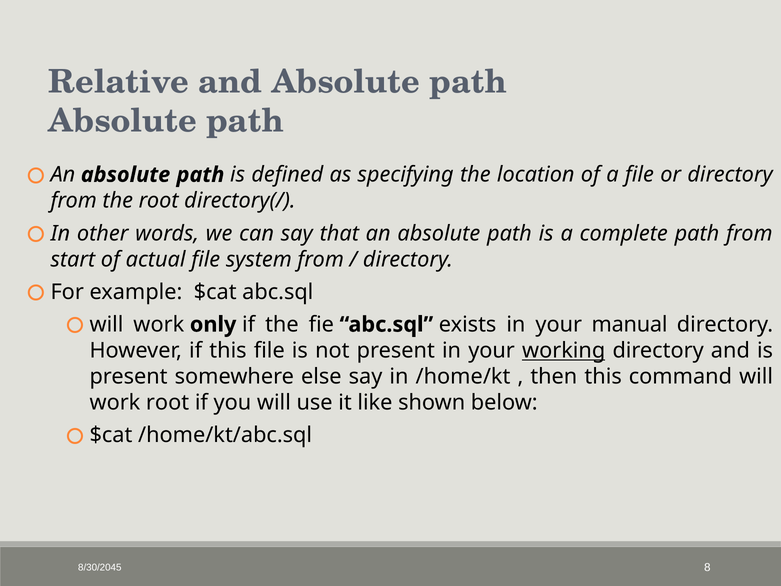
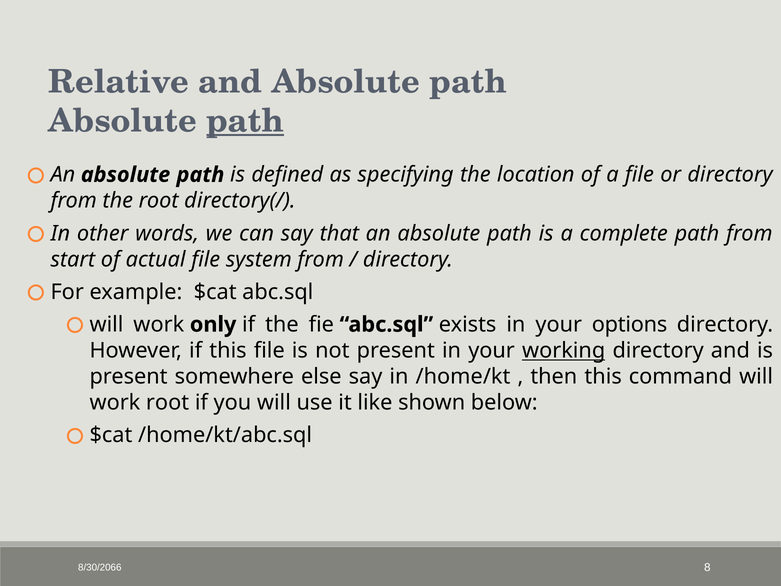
path at (245, 121) underline: none -> present
manual: manual -> options
8/30/2045: 8/30/2045 -> 8/30/2066
